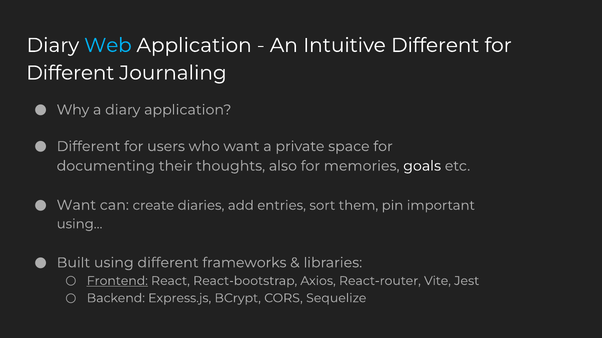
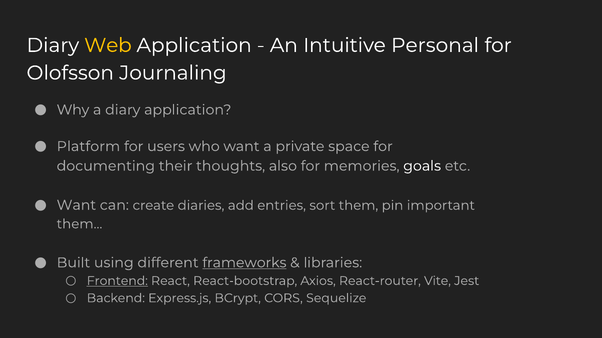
Web colour: light blue -> yellow
Intuitive Different: Different -> Personal
Different at (70, 73): Different -> Olofsson
Different at (88, 147): Different -> Platform
using…: using… -> them…
frameworks underline: none -> present
